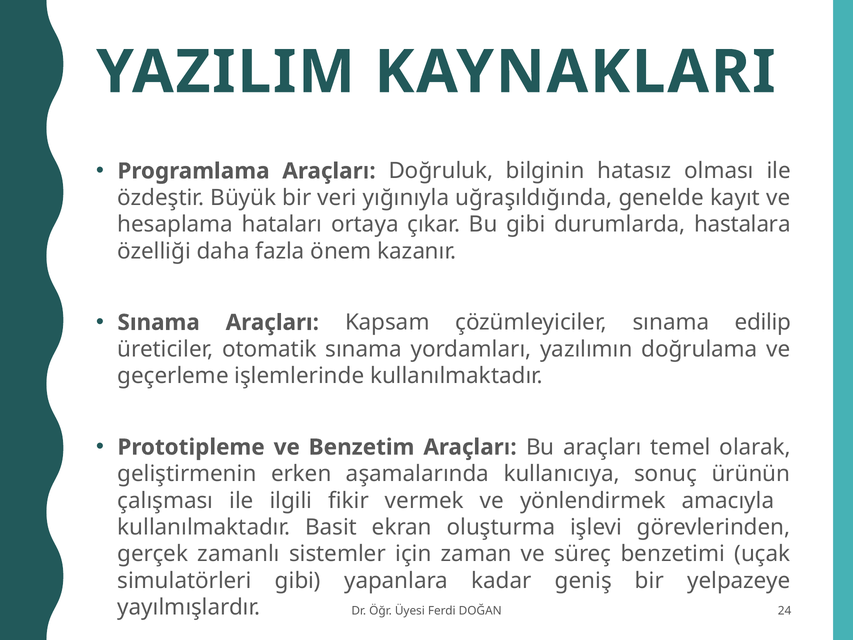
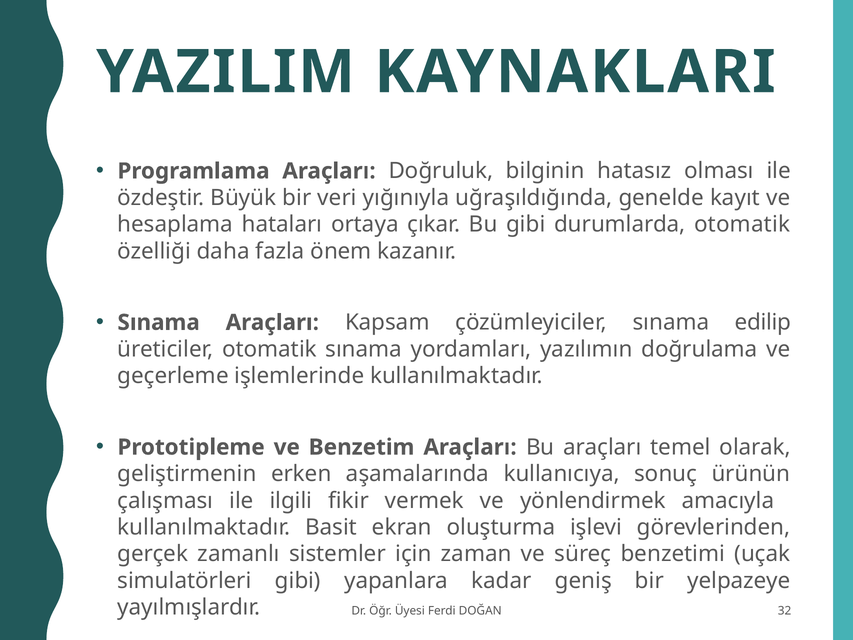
durumlarda hastalara: hastalara -> otomatik
24: 24 -> 32
